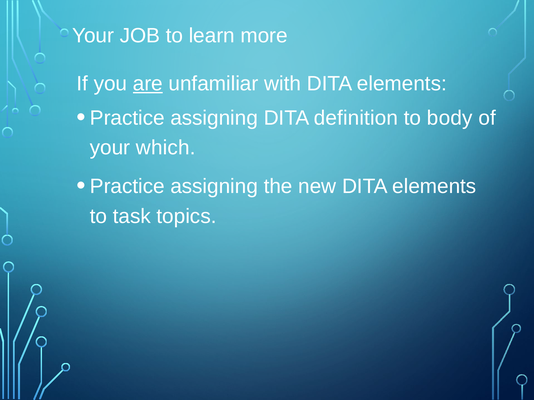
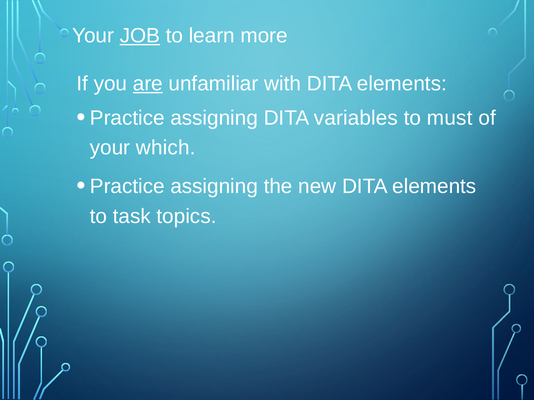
JOB underline: none -> present
definition: definition -> variables
body: body -> must
